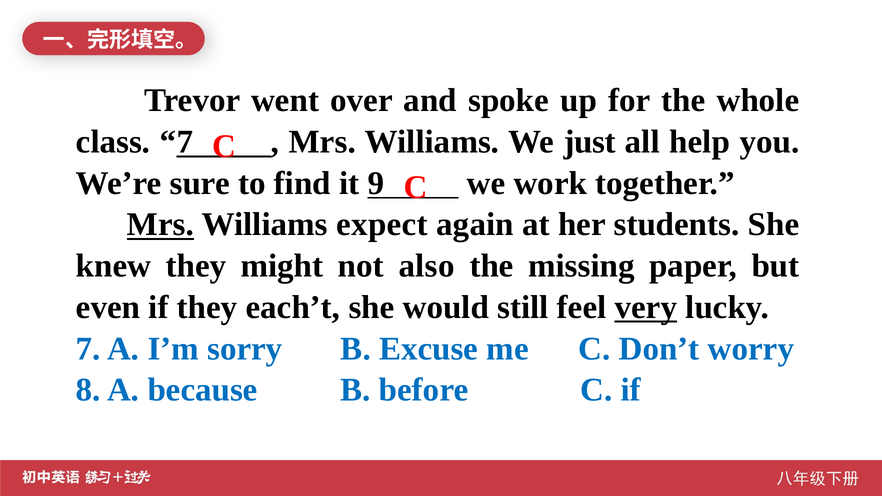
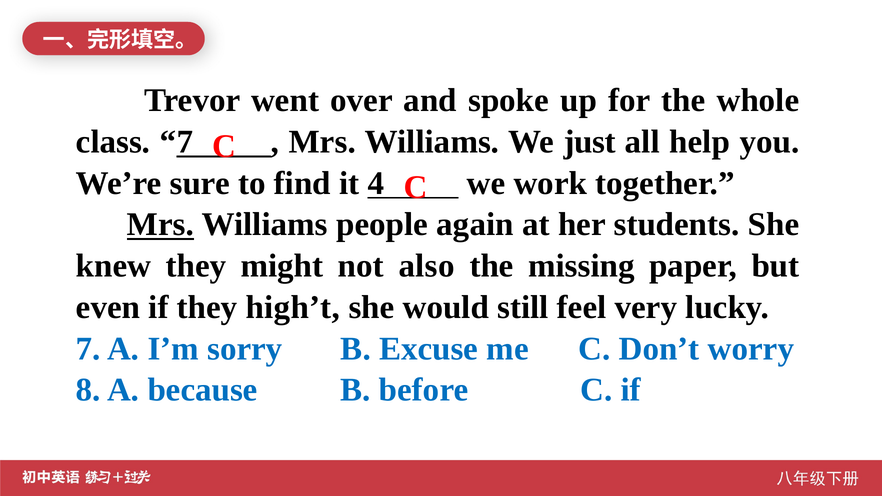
9: 9 -> 4
expect: expect -> people
each’t: each’t -> high’t
very underline: present -> none
